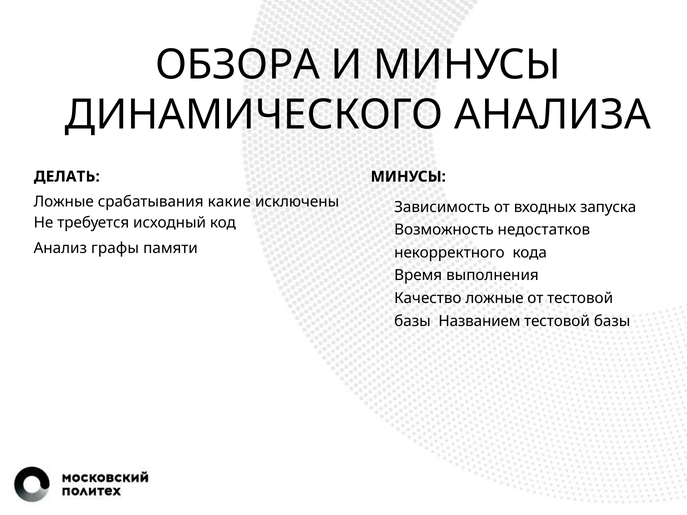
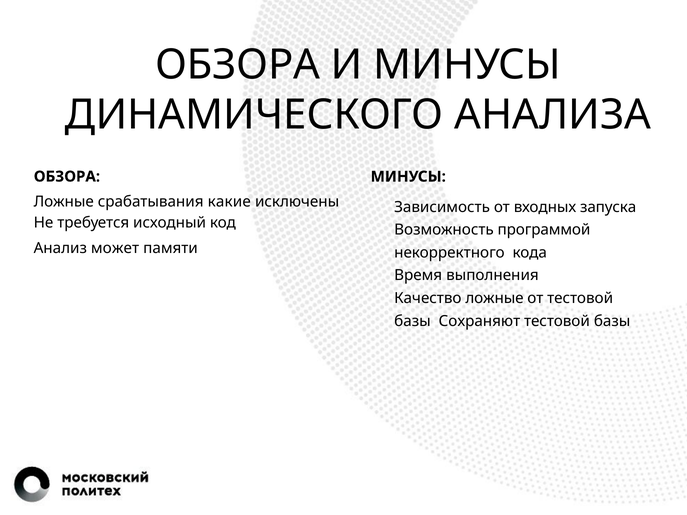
ДЕЛАТЬ at (67, 177): ДЕЛАТЬ -> ОБЗОРА
недостатков: недостатков -> программой
графы: графы -> может
Названием: Названием -> Сохраняют
